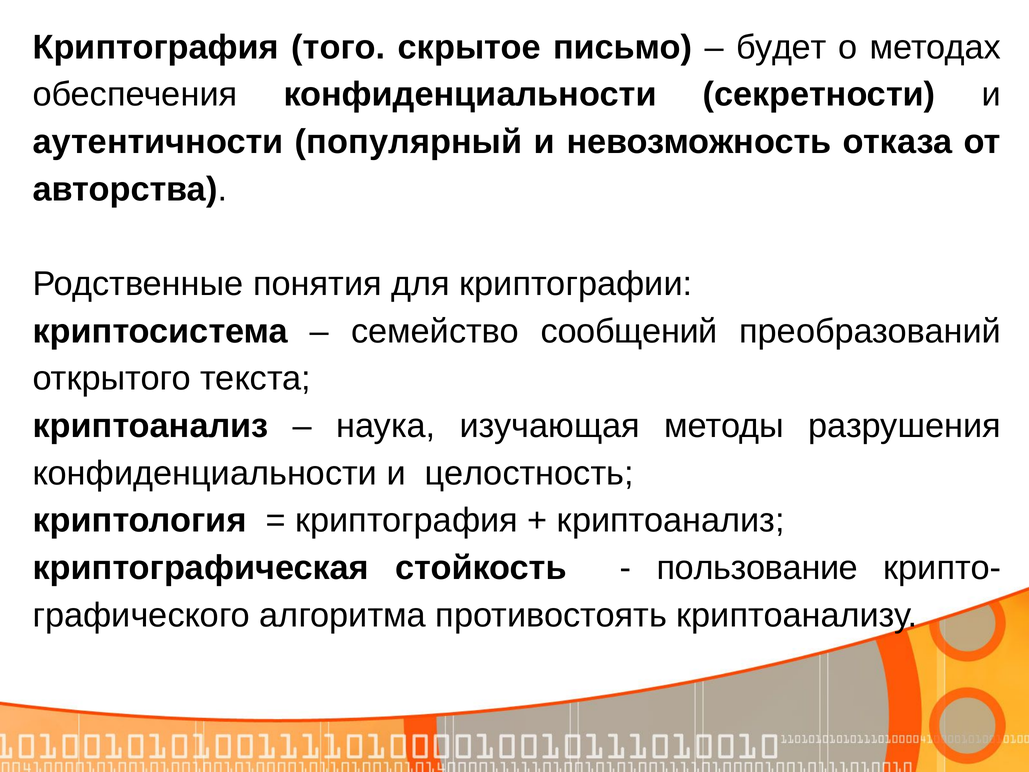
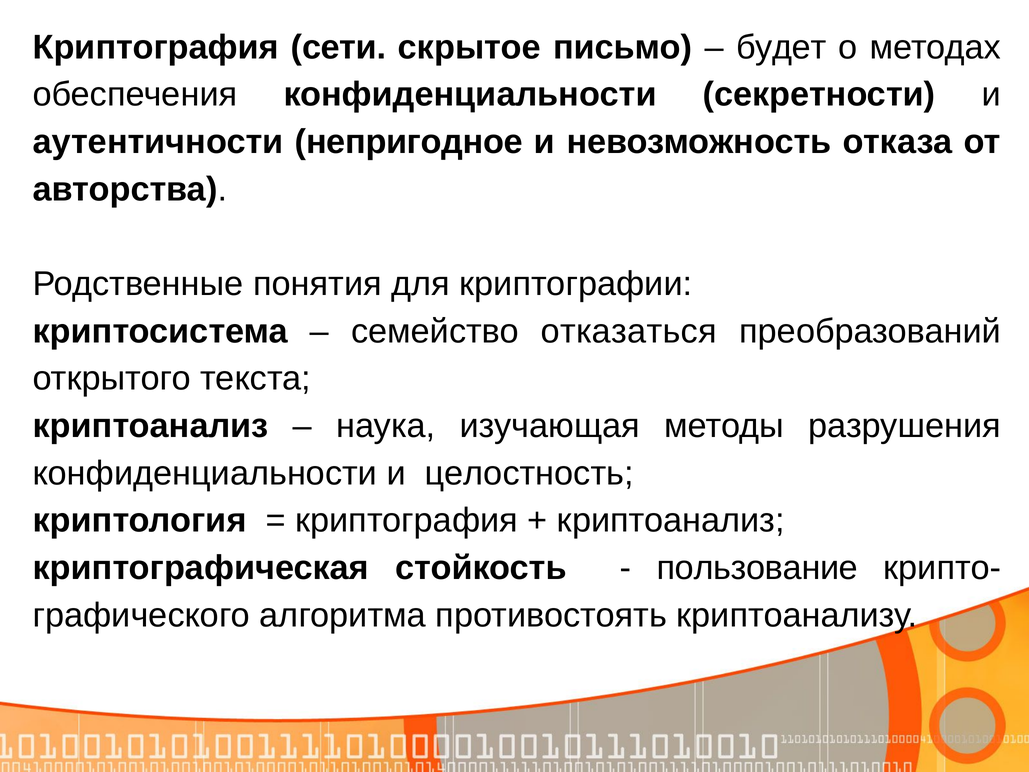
того: того -> сети
популярный: популярный -> непригодное
сообщений: сообщений -> отказаться
